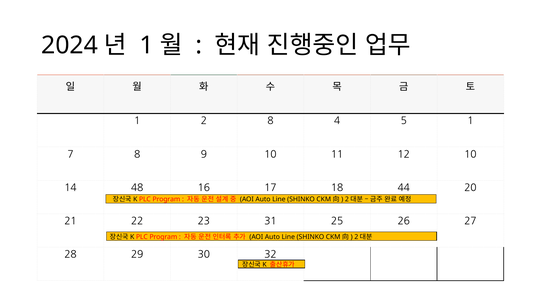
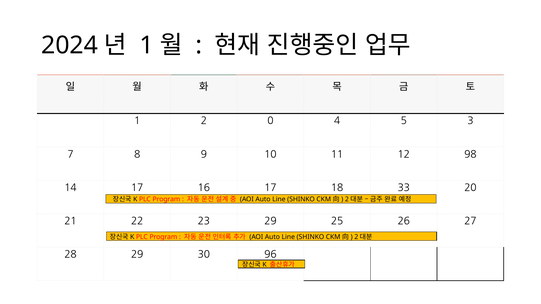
2 8: 8 -> 0
5 1: 1 -> 3
12 10: 10 -> 98
14 48: 48 -> 17
44: 44 -> 33
23 31: 31 -> 29
32: 32 -> 96
